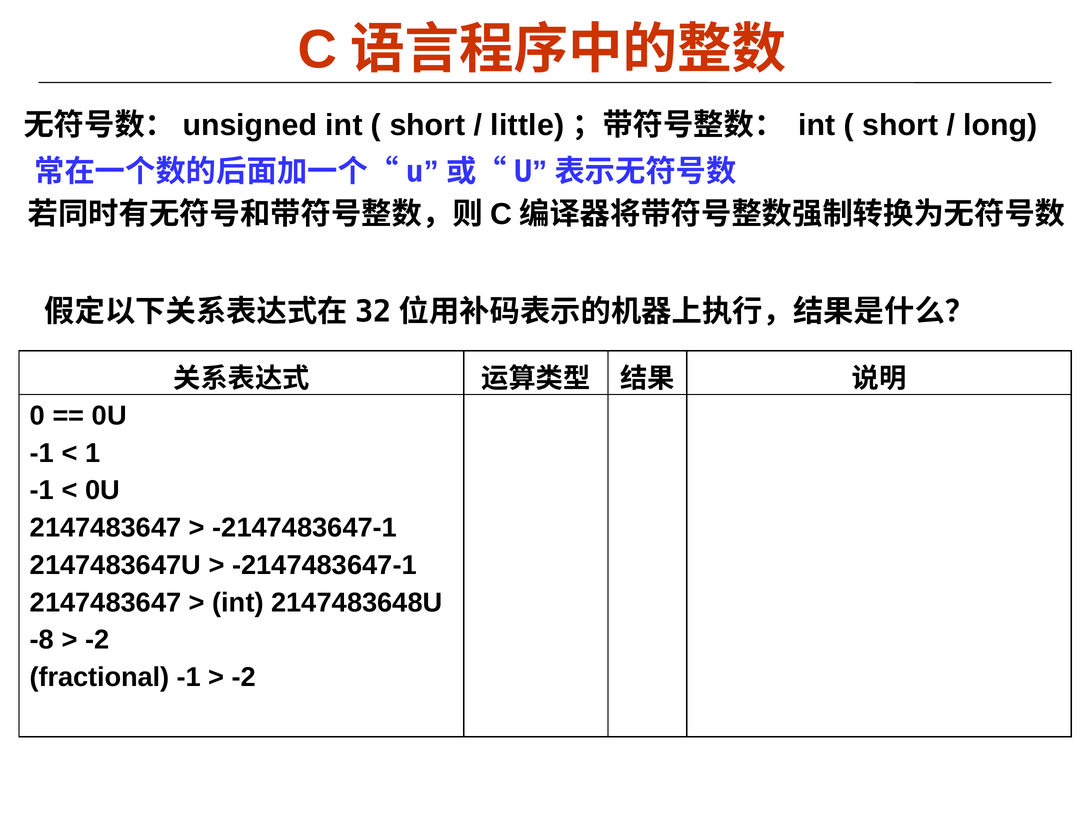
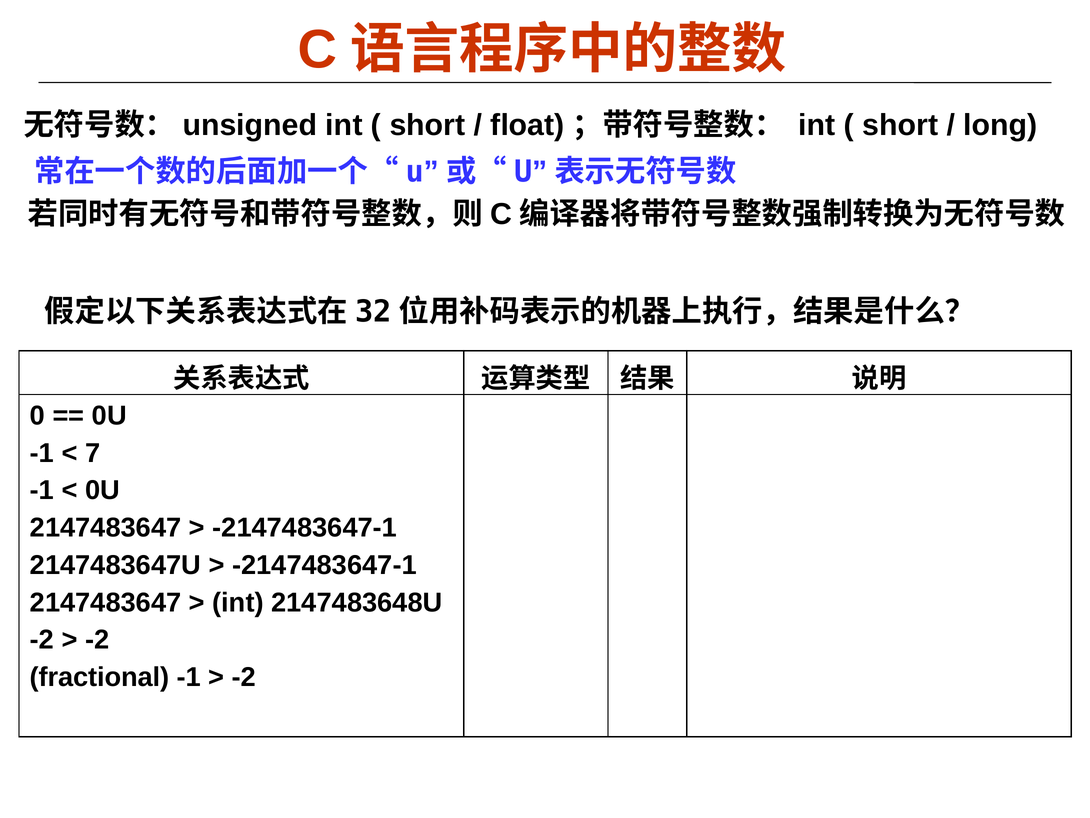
little: little -> float
1: 1 -> 7
-8 at (42, 639): -8 -> -2
